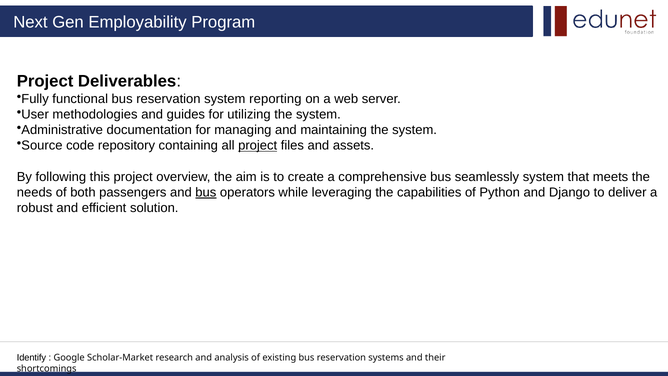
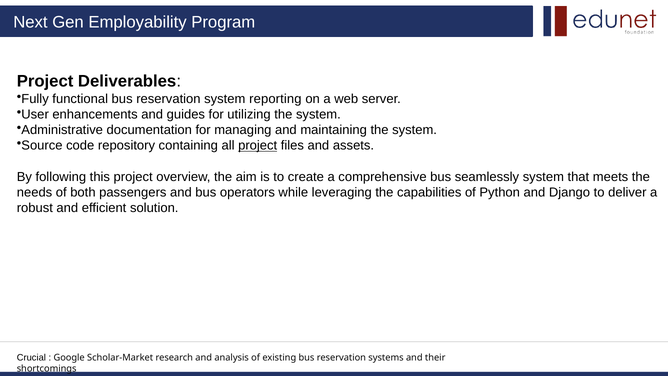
methodologies: methodologies -> enhancements
bus at (206, 192) underline: present -> none
Identify: Identify -> Crucial
